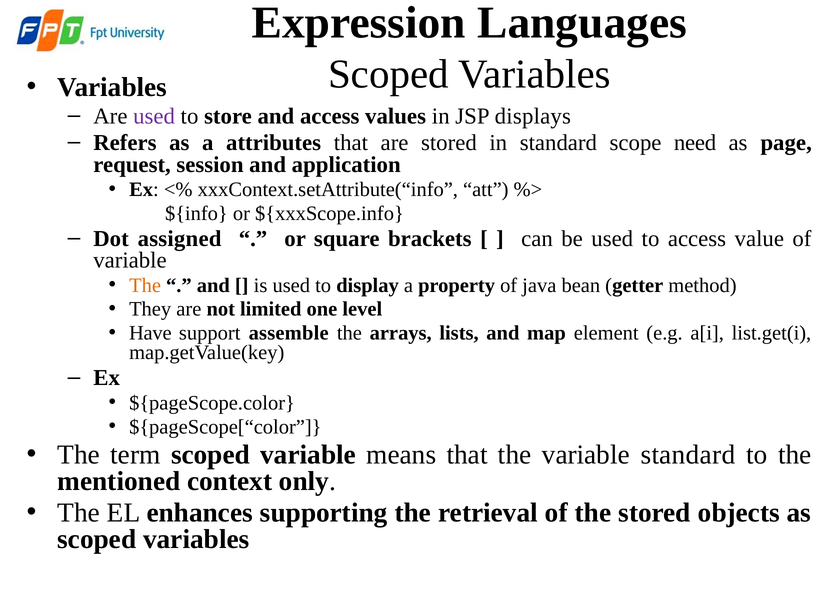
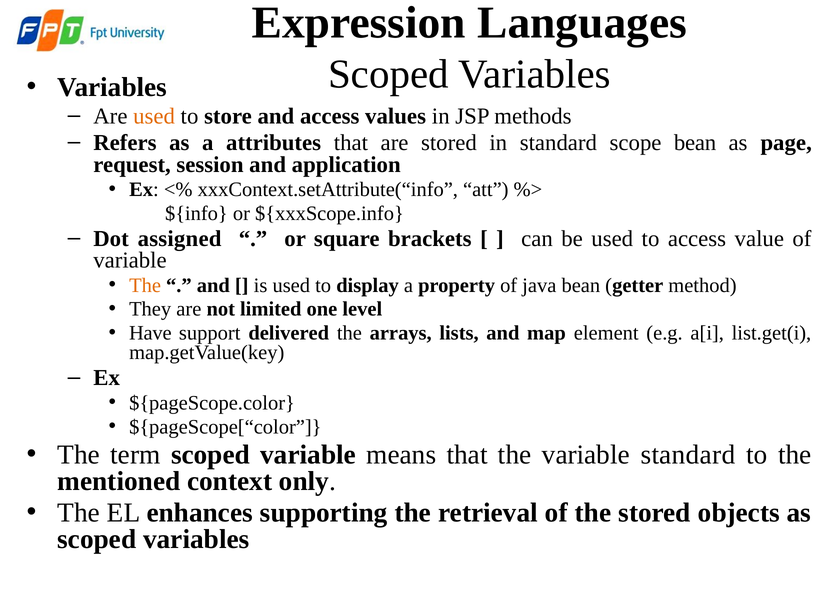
used at (154, 116) colour: purple -> orange
displays: displays -> methods
scope need: need -> bean
assemble: assemble -> delivered
